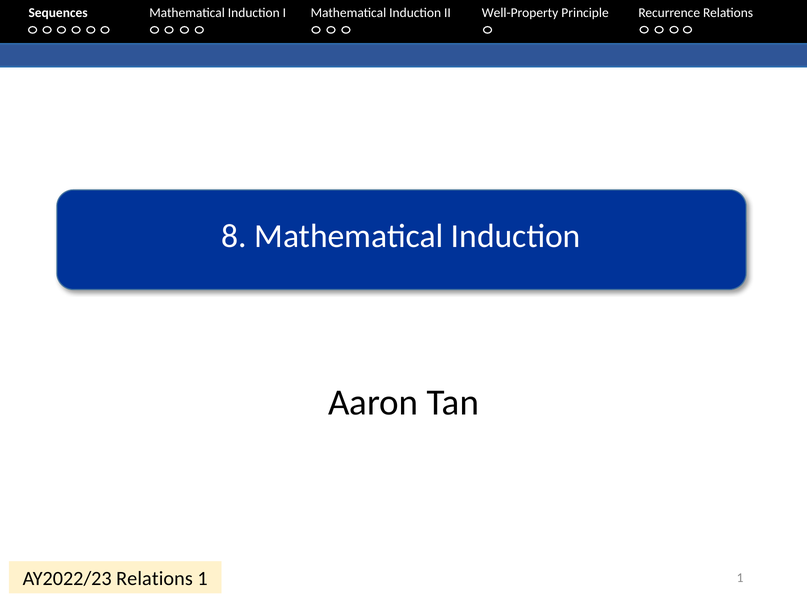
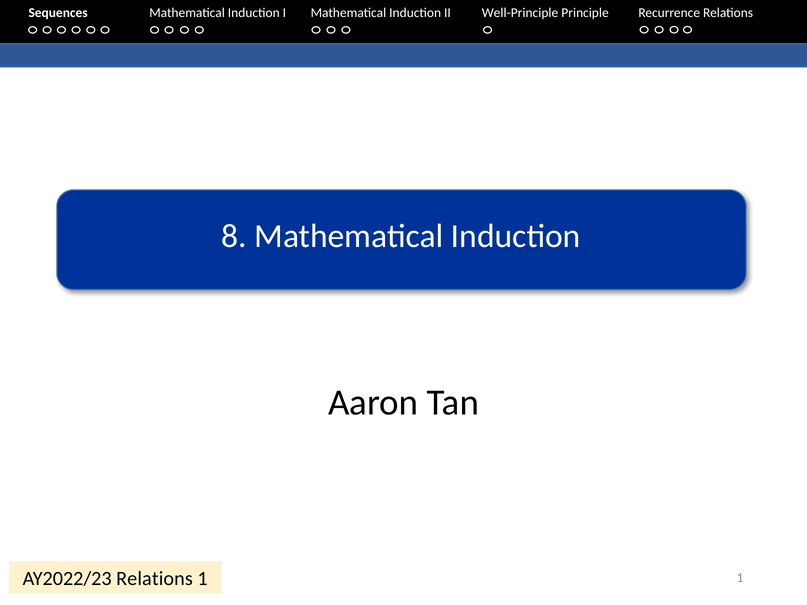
Well-Property: Well-Property -> Well-Principle
